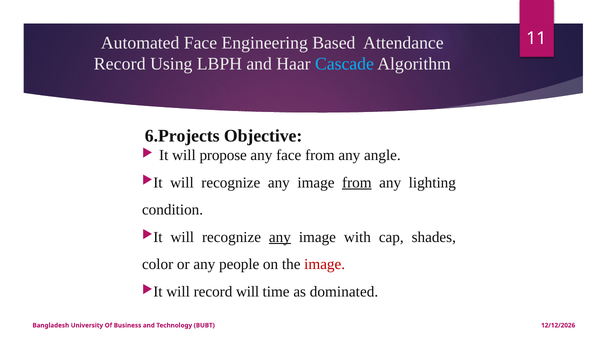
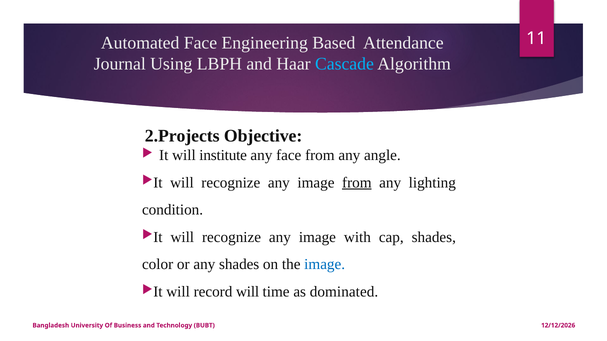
Record at (120, 64): Record -> Journal
6.Projects: 6.Projects -> 2.Projects
propose: propose -> institute
any at (280, 237) underline: present -> none
any people: people -> shades
image at (325, 265) colour: red -> blue
